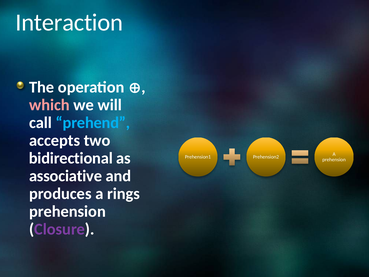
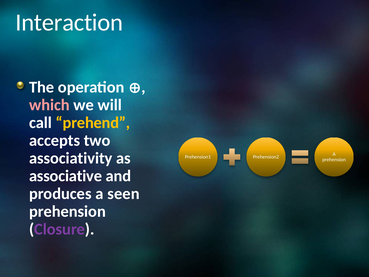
prehend colour: light blue -> yellow
bidirectional: bidirectional -> associativity
rings: rings -> seen
